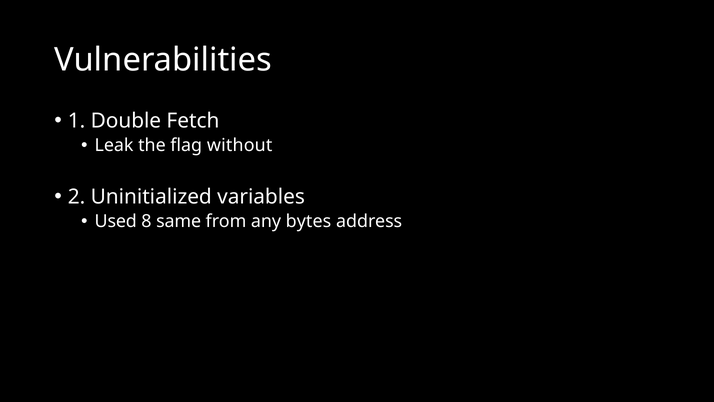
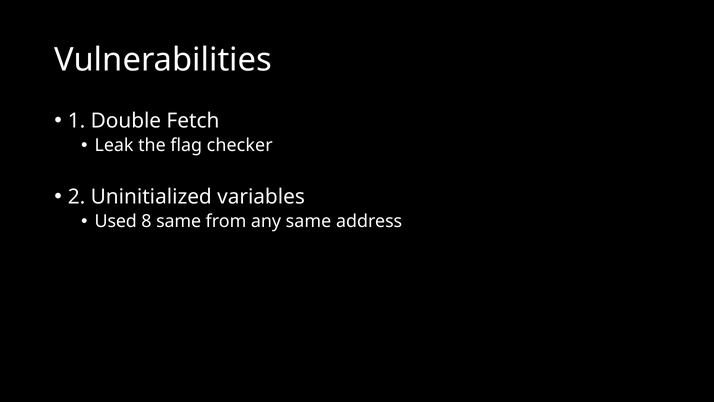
without: without -> checker
any bytes: bytes -> same
